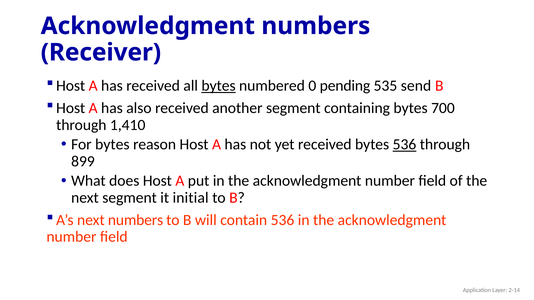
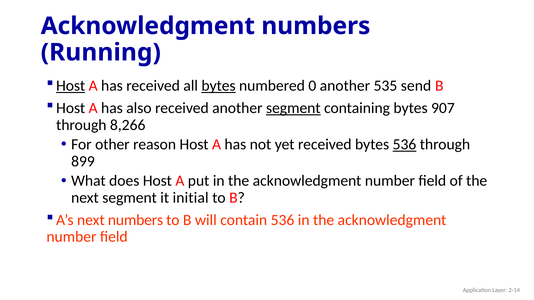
Receiver: Receiver -> Running
Host at (71, 86) underline: none -> present
0 pending: pending -> another
segment at (293, 108) underline: none -> present
700: 700 -> 907
1,410: 1,410 -> 8,266
For bytes: bytes -> other
